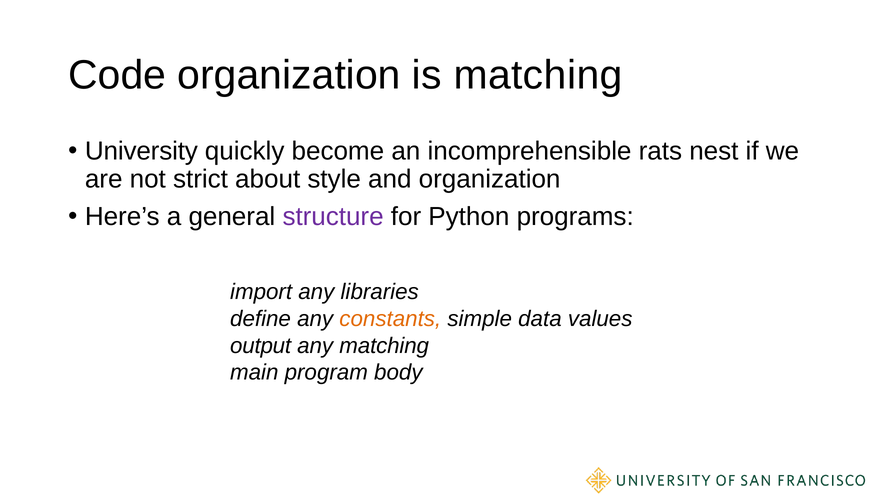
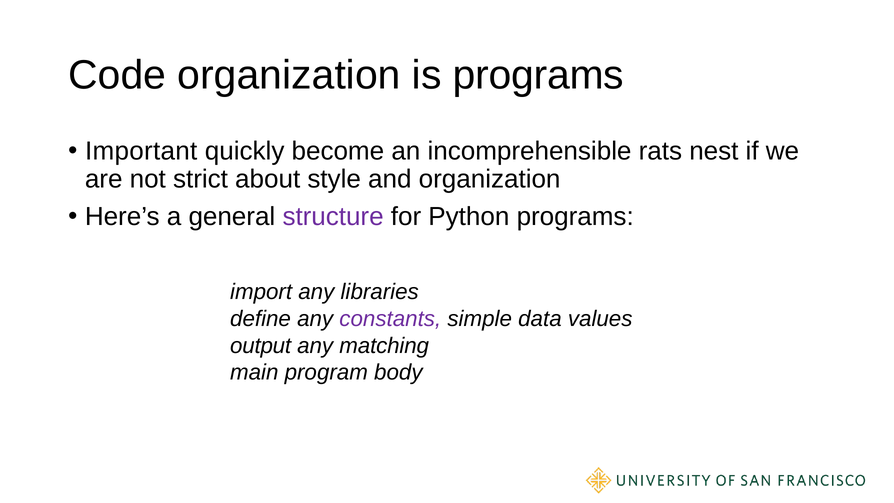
is matching: matching -> programs
University: University -> Important
constants colour: orange -> purple
